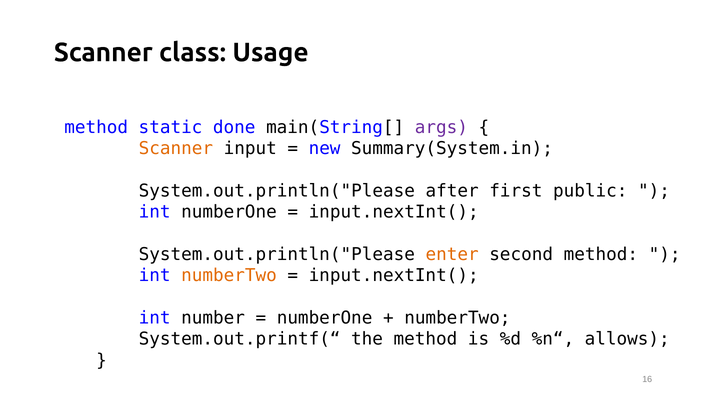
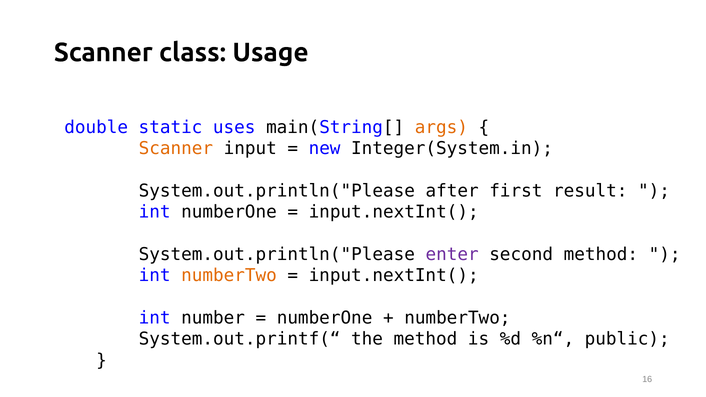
method at (96, 127): method -> double
done: done -> uses
args colour: purple -> orange
Summary(System.in: Summary(System.in -> Integer(System.in
public: public -> result
enter colour: orange -> purple
allows: allows -> public
